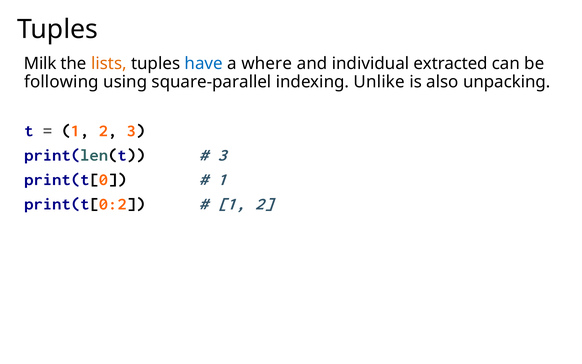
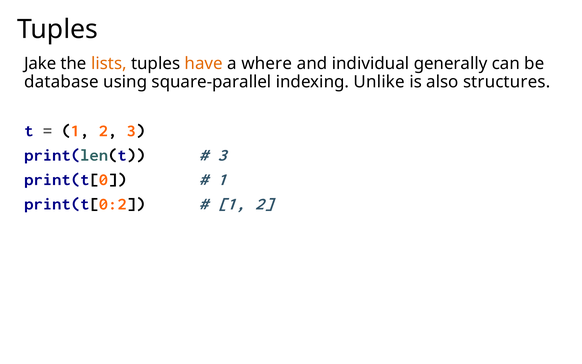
Milk: Milk -> Jake
have colour: blue -> orange
extracted: extracted -> generally
following: following -> database
unpacking: unpacking -> structures
